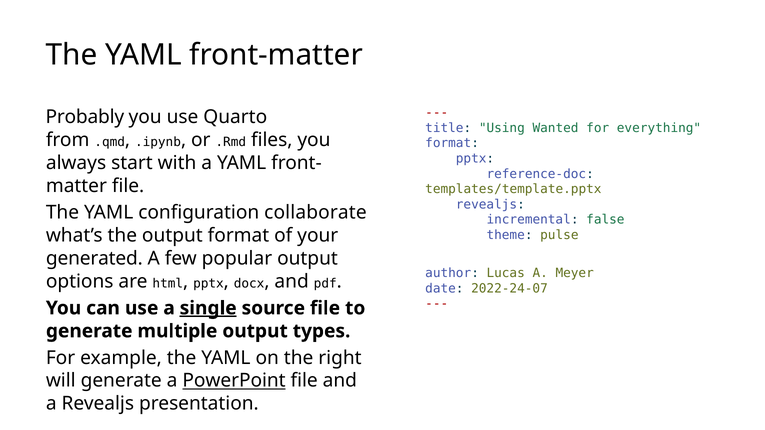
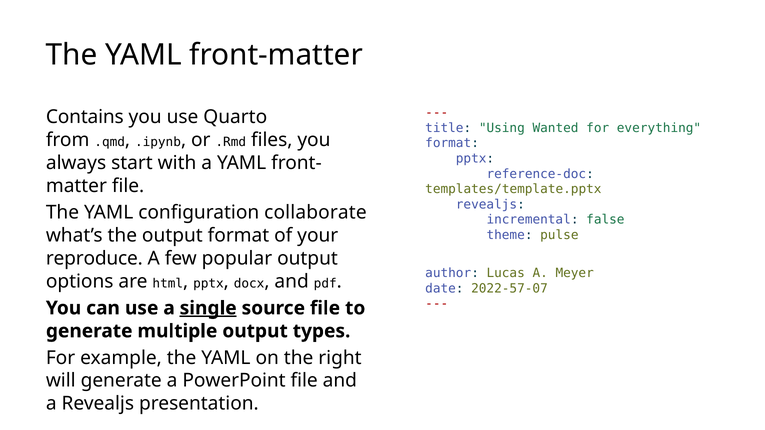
Probably: Probably -> Contains
generated: generated -> reproduce
2022-24-07: 2022-24-07 -> 2022-57-07
PowerPoint underline: present -> none
